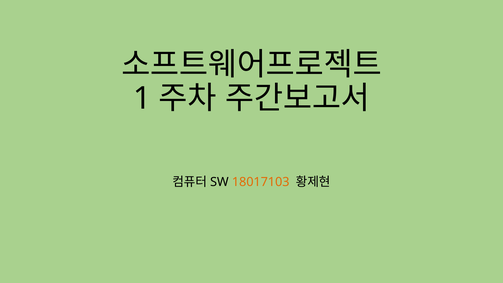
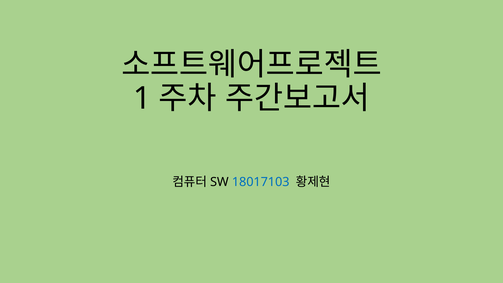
18017103 colour: orange -> blue
